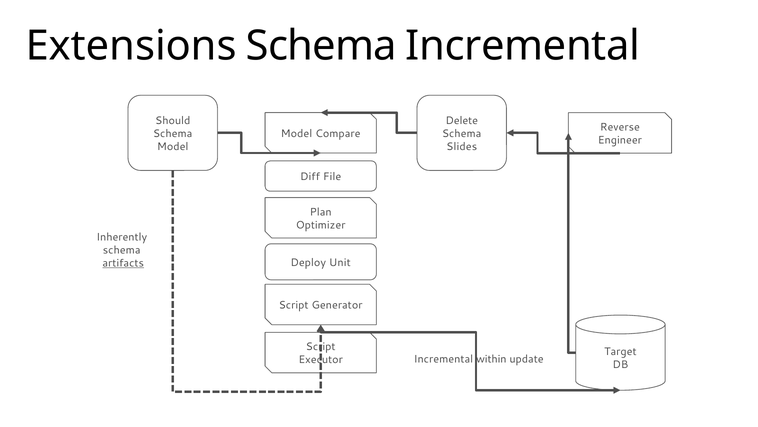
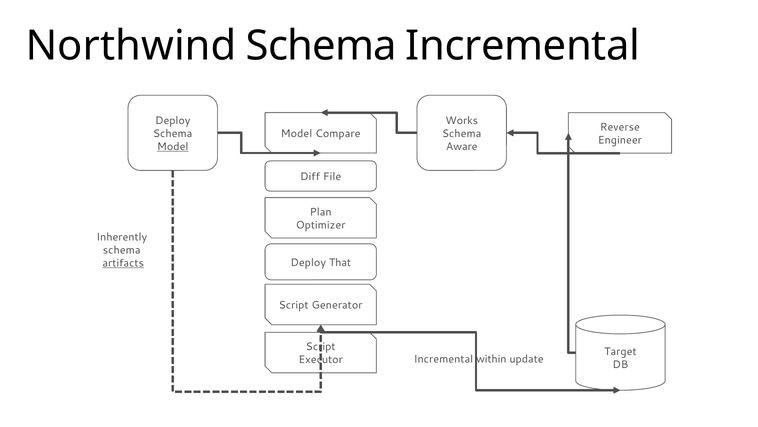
Extensions: Extensions -> Northwind
Should at (173, 120): Should -> Deploy
Delete: Delete -> Works
Model at (173, 146) underline: none -> present
Slides: Slides -> Aware
Unit: Unit -> That
